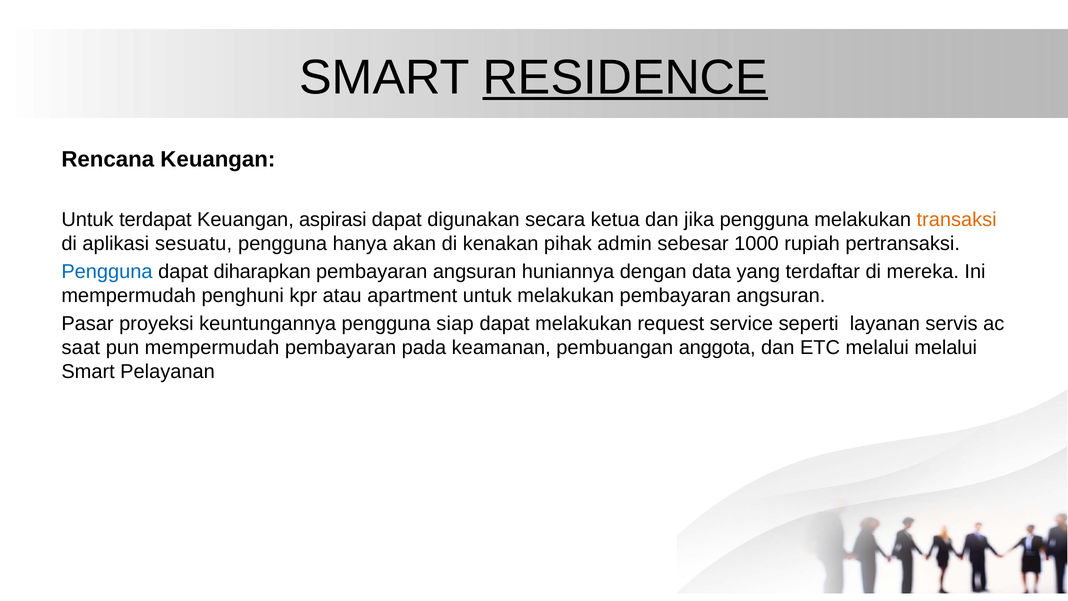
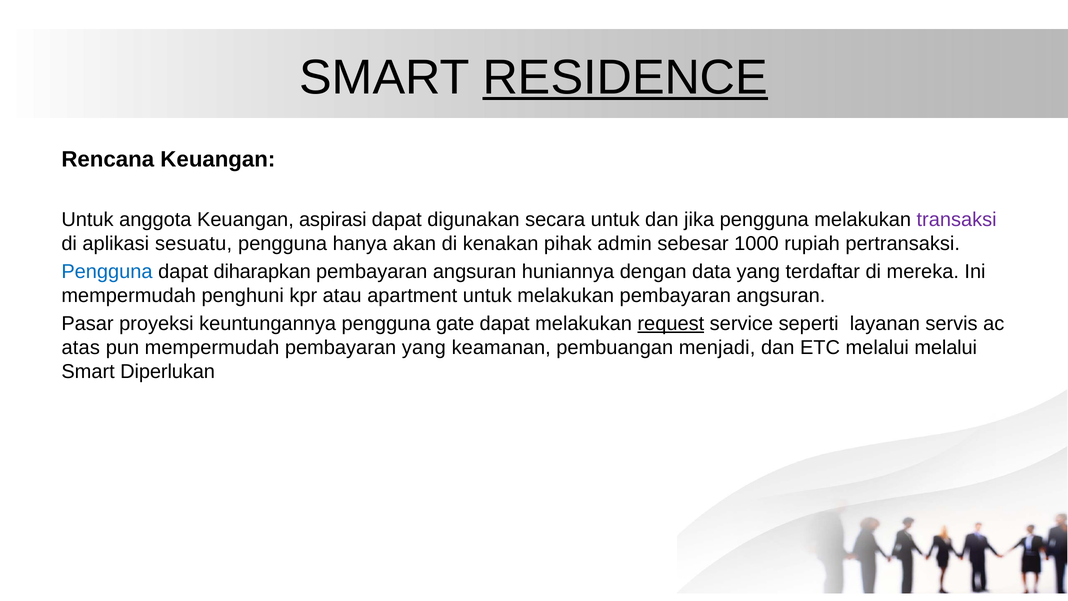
terdapat: terdapat -> anggota
secara ketua: ketua -> untuk
transaksi colour: orange -> purple
siap: siap -> gate
request underline: none -> present
saat: saat -> atas
pembayaran pada: pada -> yang
anggota: anggota -> menjadi
Pelayanan: Pelayanan -> Diperlukan
